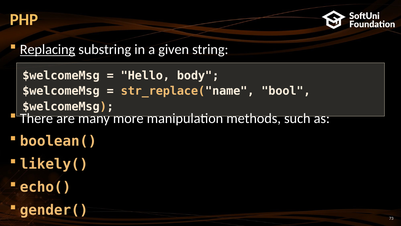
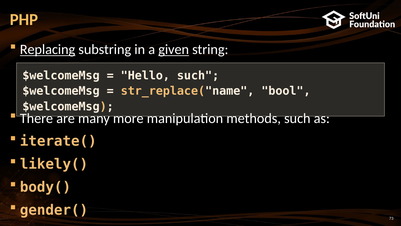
given underline: none -> present
Hello body: body -> such
boolean(: boolean( -> iterate(
echo(: echo( -> body(
